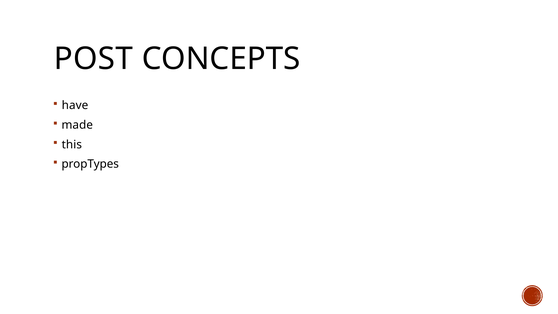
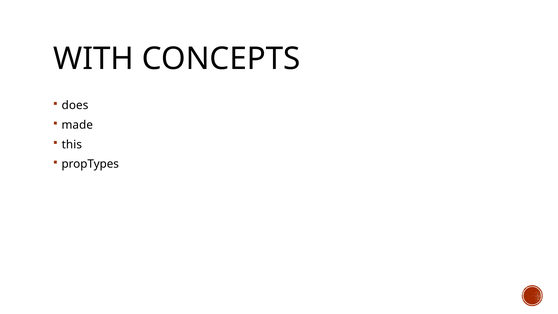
POST: POST -> WITH
have: have -> does
